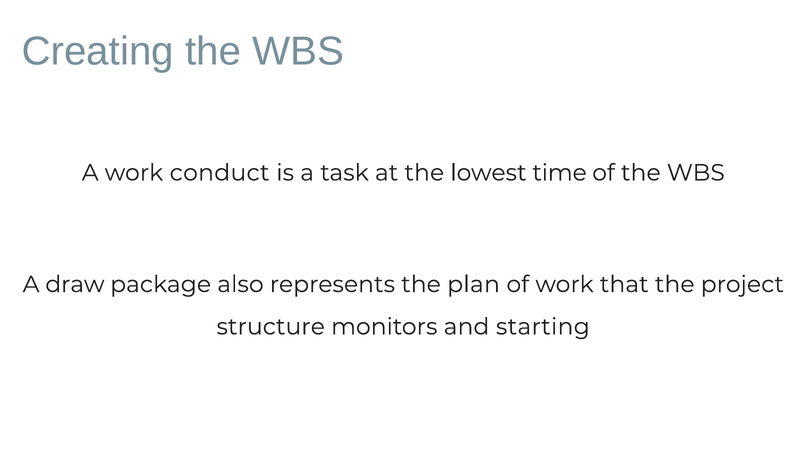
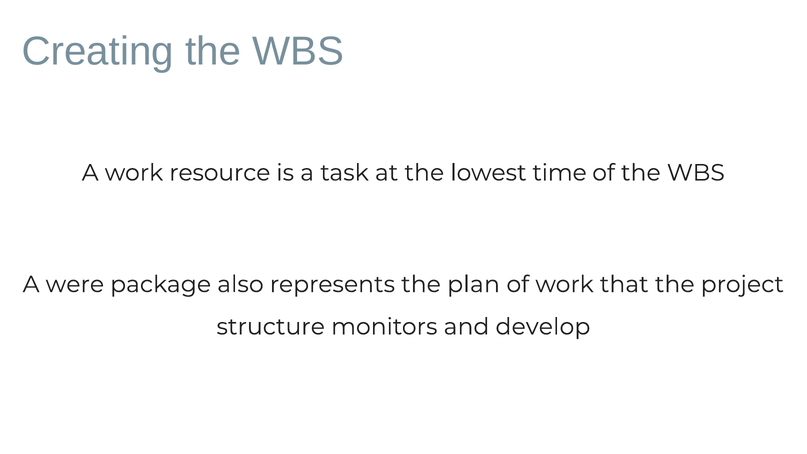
conduct: conduct -> resource
draw: draw -> were
starting: starting -> develop
